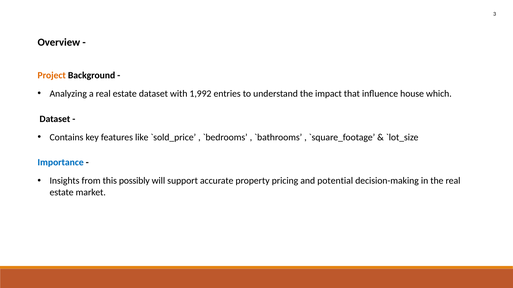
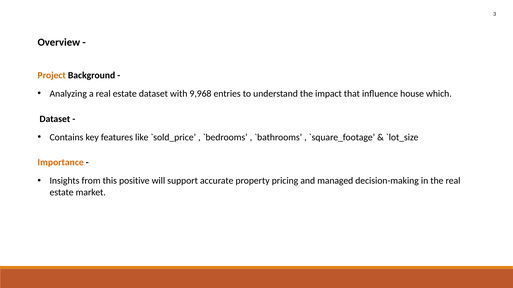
1,992: 1,992 -> 9,968
Importance colour: blue -> orange
possibly: possibly -> positive
potential: potential -> managed
